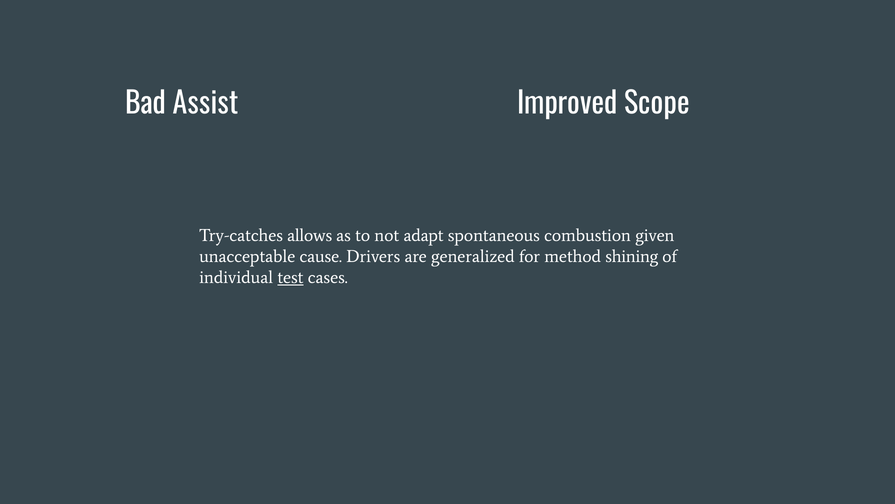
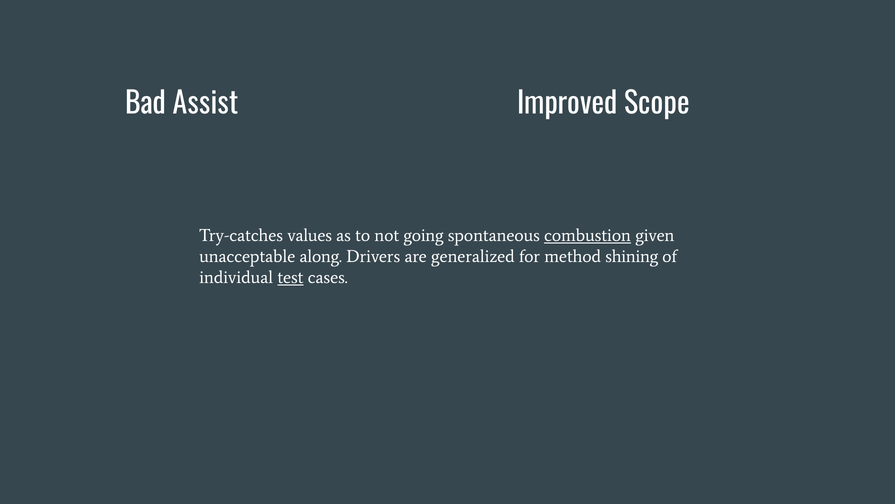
allows: allows -> values
adapt: adapt -> going
combustion underline: none -> present
cause: cause -> along
